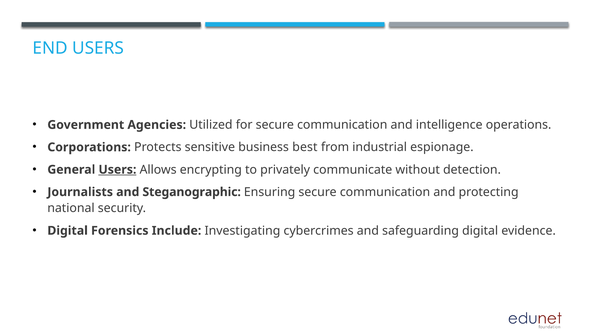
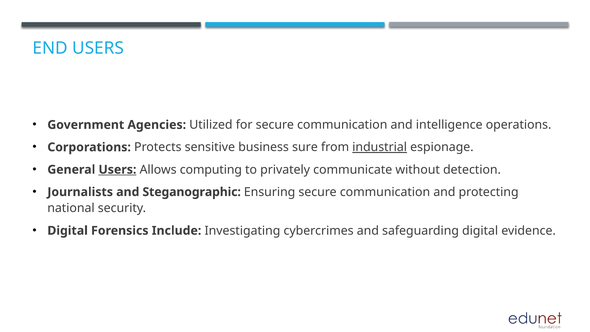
best: best -> sure
industrial underline: none -> present
encrypting: encrypting -> computing
